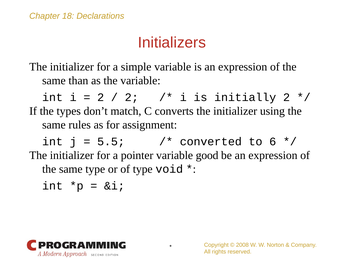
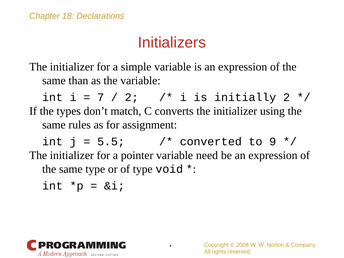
2 at (101, 97): 2 -> 7
6: 6 -> 9
good: good -> need
